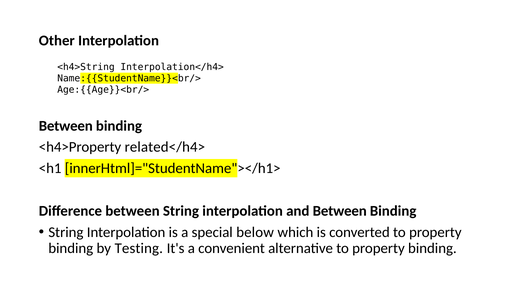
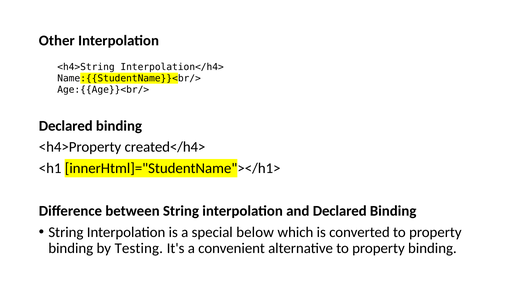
Between at (66, 126): Between -> Declared
related</h4>: related</h4> -> created</h4>
and Between: Between -> Declared
